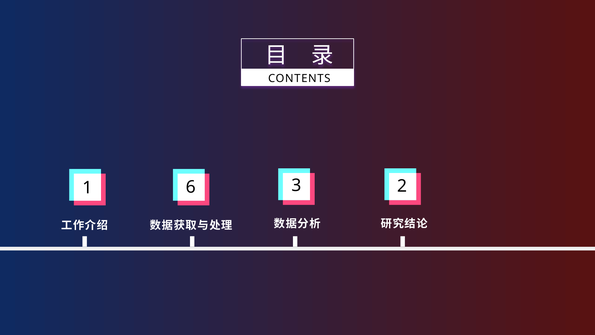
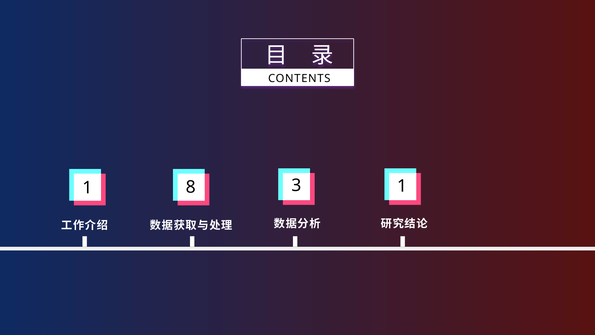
6: 6 -> 8
3 2: 2 -> 1
